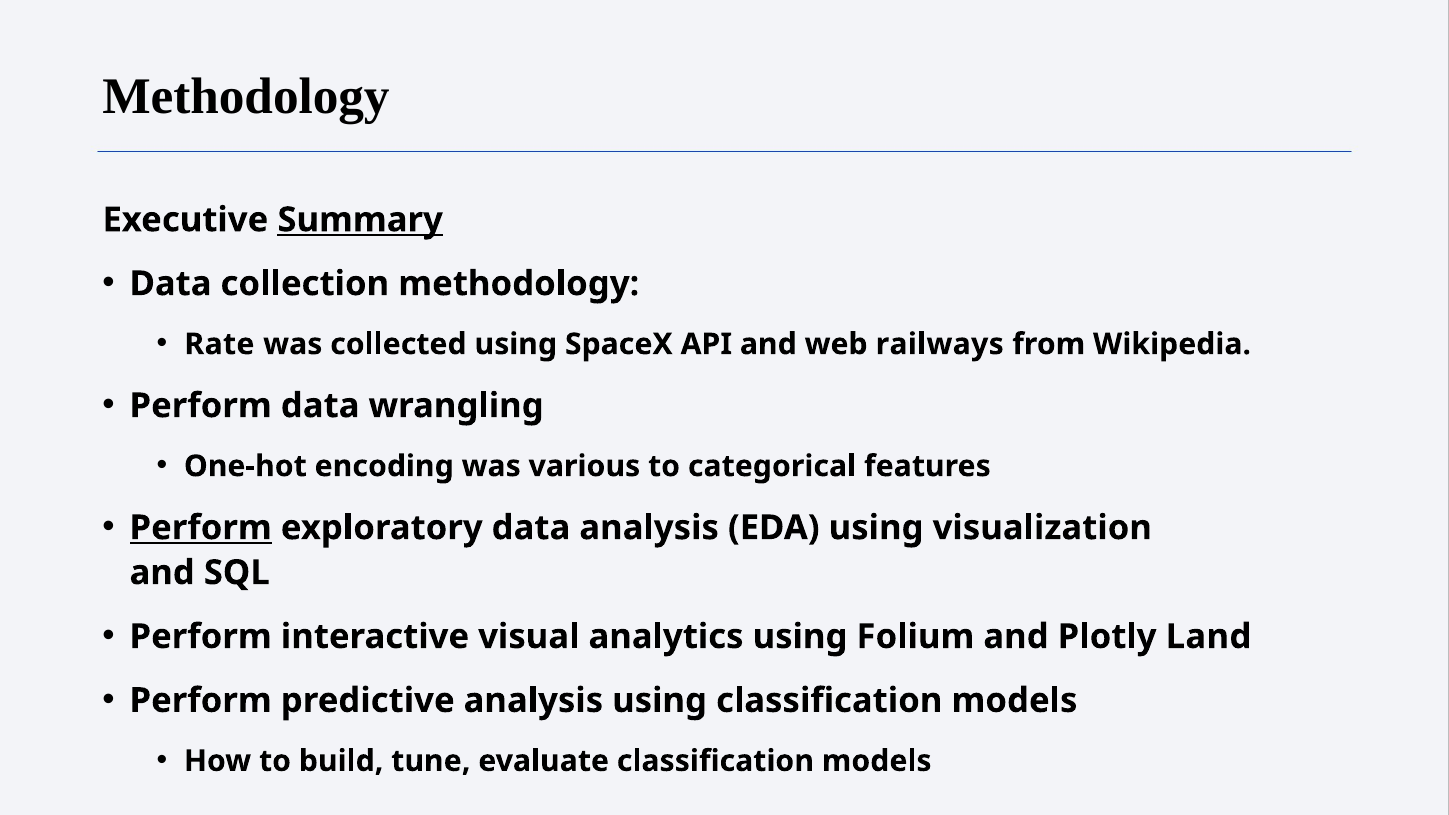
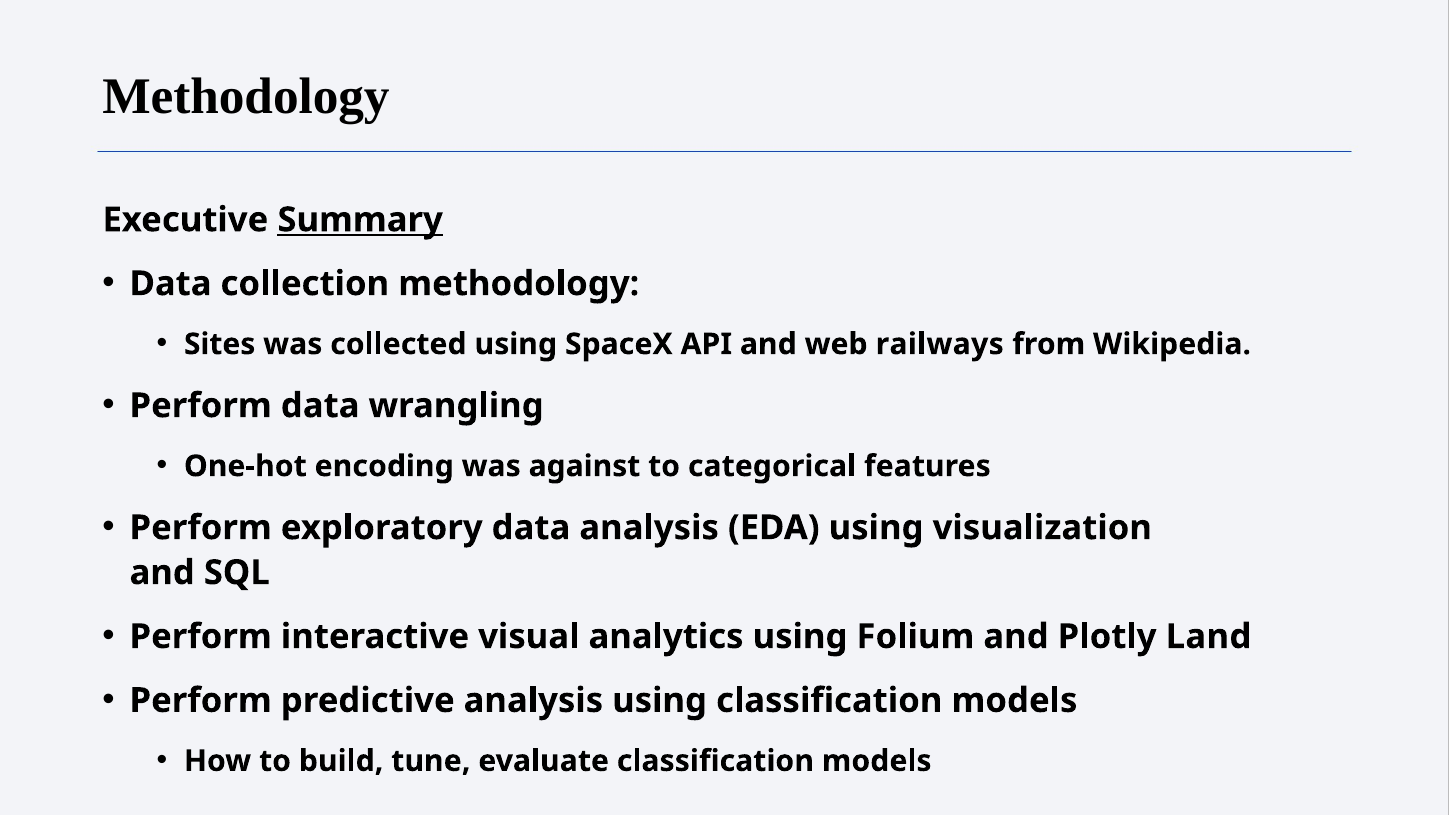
Rate: Rate -> Sites
various: various -> against
Perform at (201, 528) underline: present -> none
